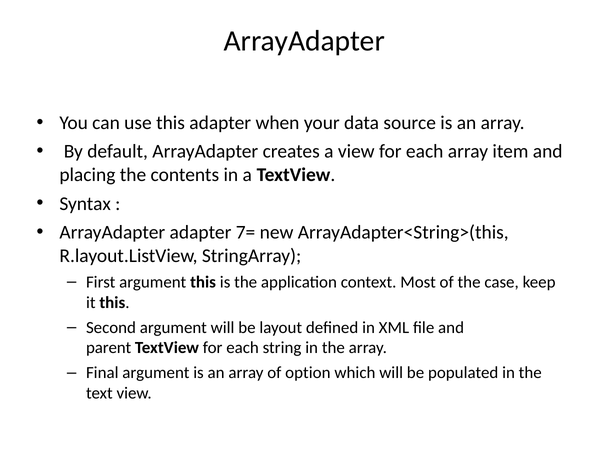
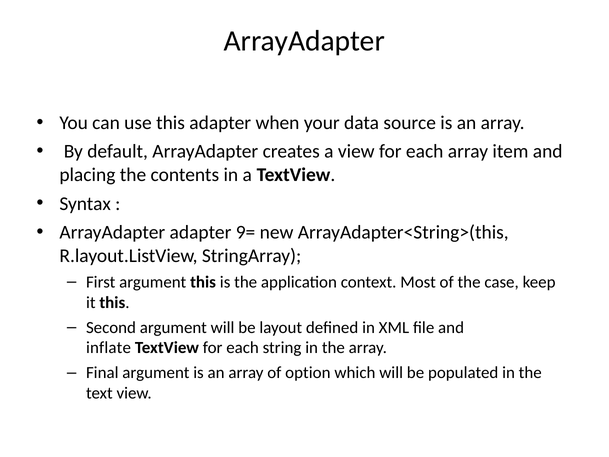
7=: 7= -> 9=
parent: parent -> inflate
